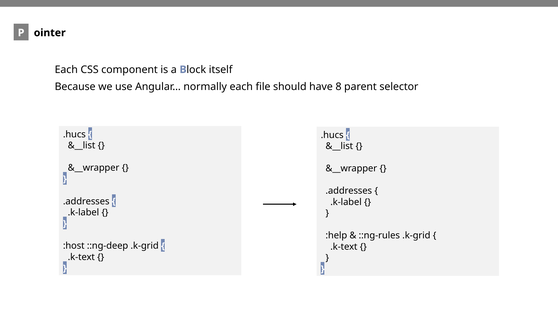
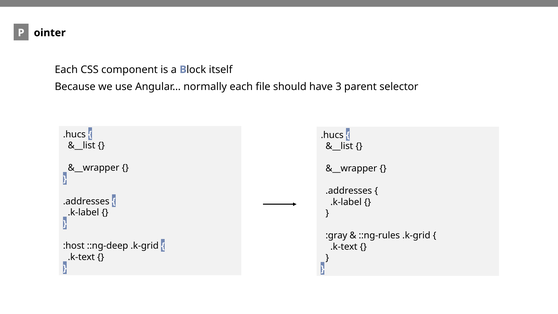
8: 8 -> 3
:help: :help -> :gray
